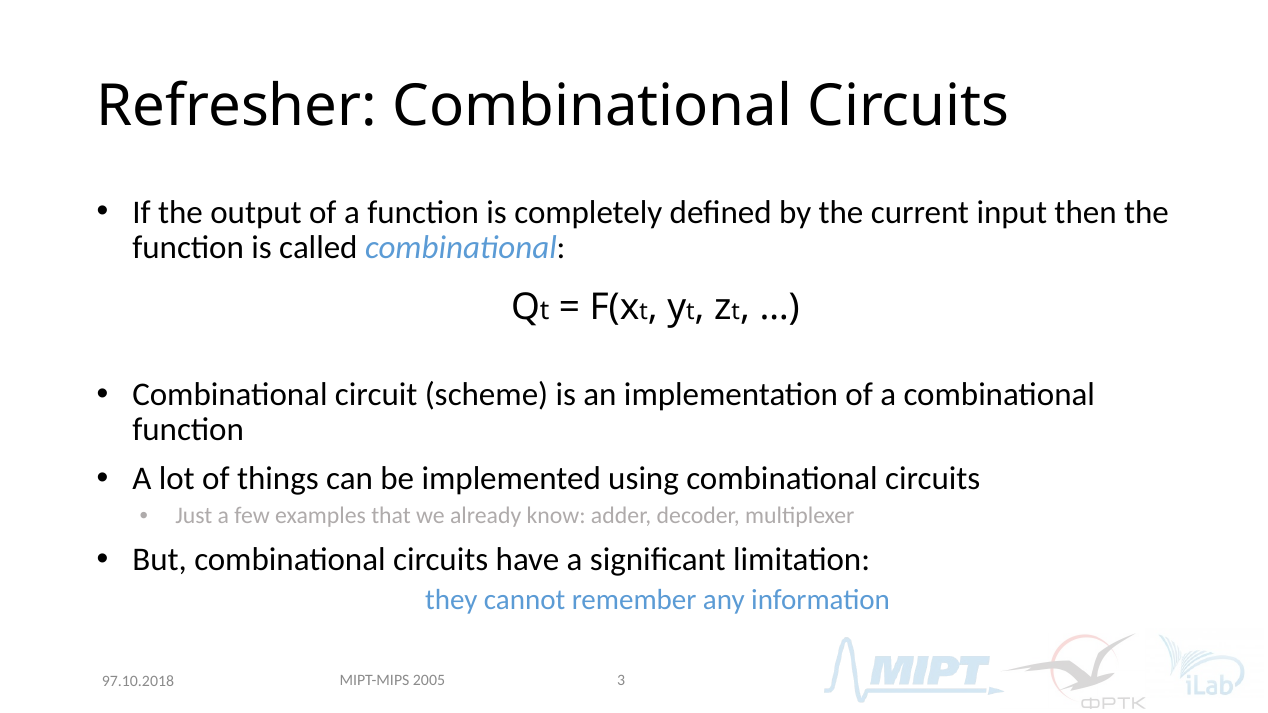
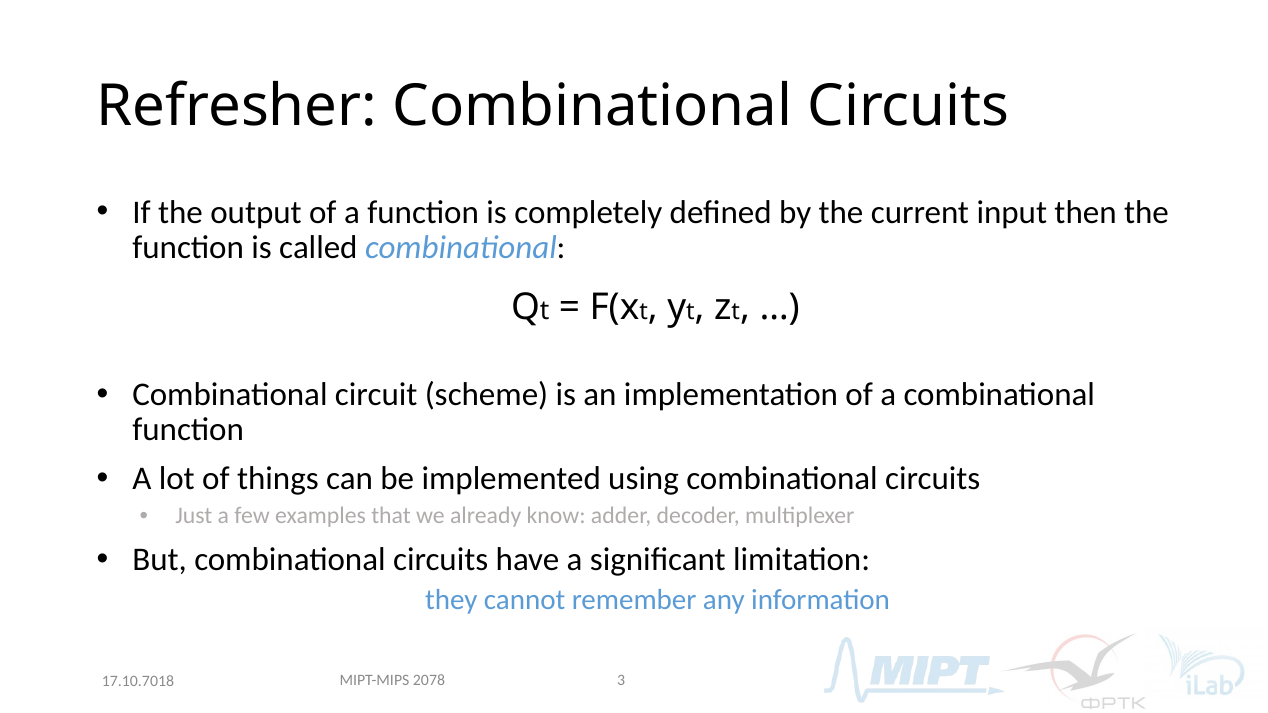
2005: 2005 -> 2078
97.10.2018: 97.10.2018 -> 17.10.7018
